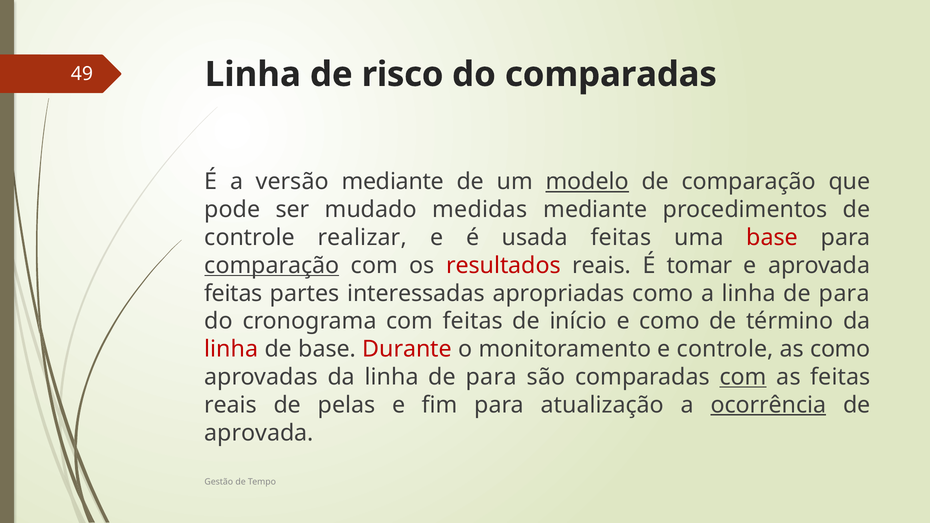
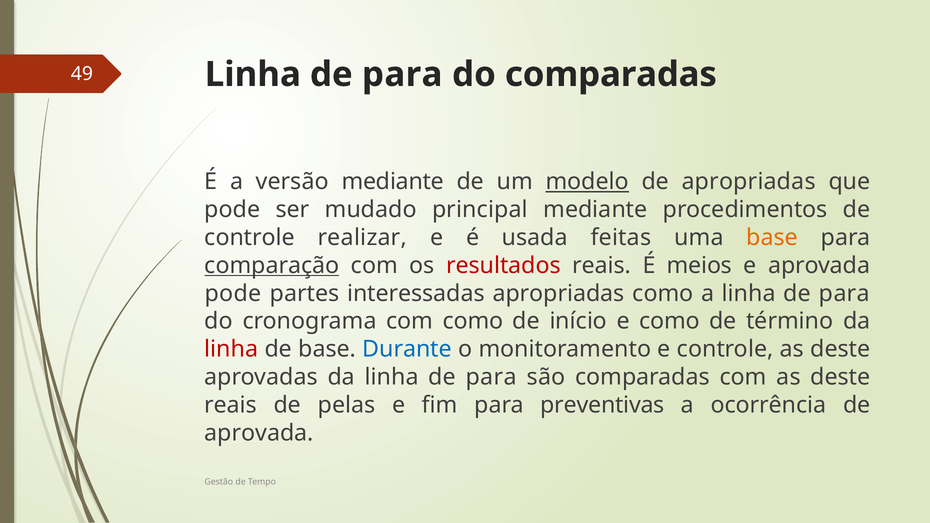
49 Linha de risco: risco -> para
de comparação: comparação -> apropriadas
medidas: medidas -> principal
base at (772, 238) colour: red -> orange
tomar: tomar -> meios
feitas at (233, 293): feitas -> pode
com feitas: feitas -> como
Durante colour: red -> blue
controle as como: como -> deste
com at (743, 377) underline: present -> none
feitas at (840, 377): feitas -> deste
atualização: atualização -> preventivas
ocorrência underline: present -> none
